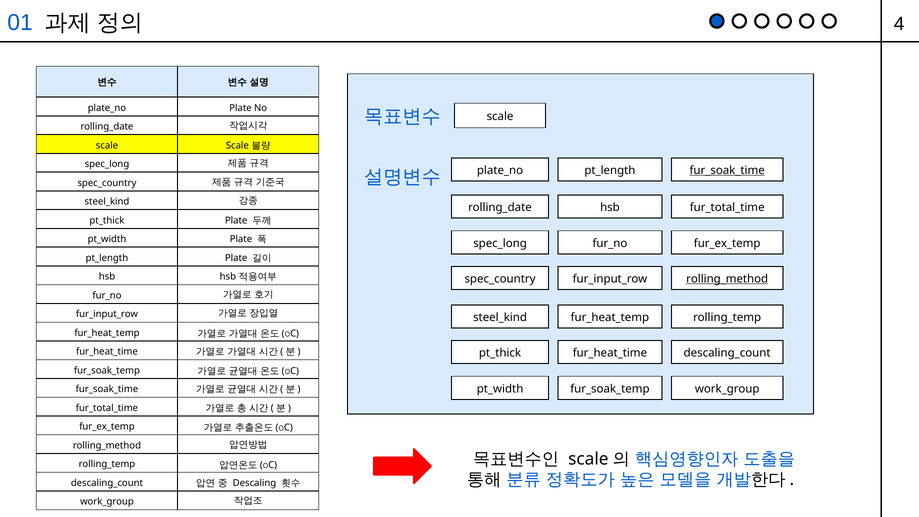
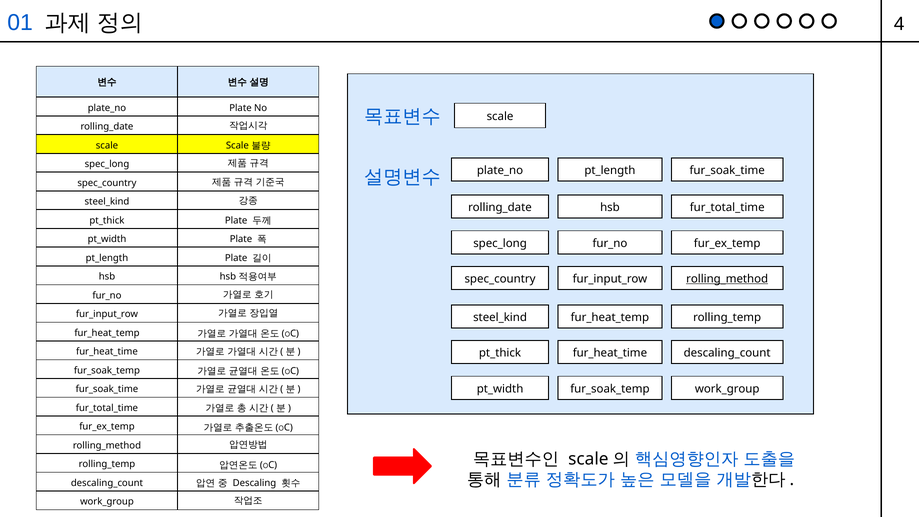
fur_soak_time at (727, 170) underline: present -> none
